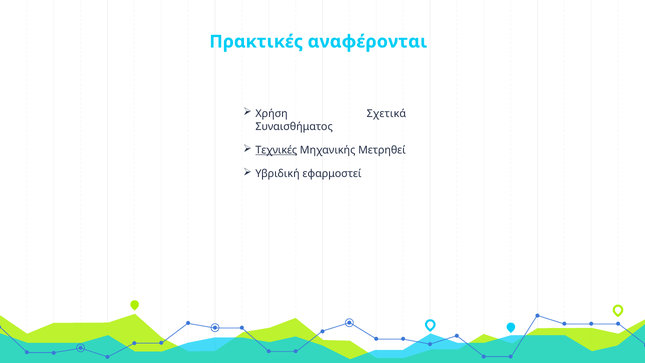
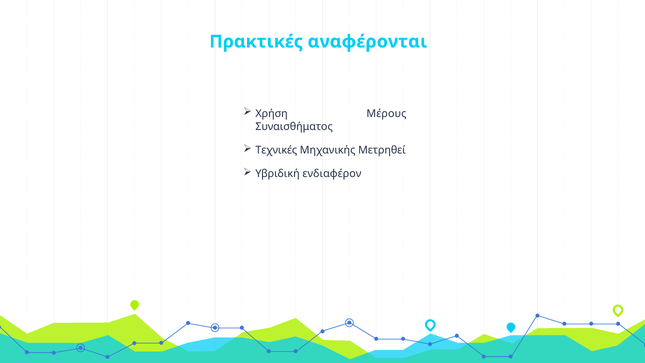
Σχετικά: Σχετικά -> Μέρους
Τεχνικές underline: present -> none
εφαρμοστεί: εφαρμοστεί -> ενδιαφέρον
